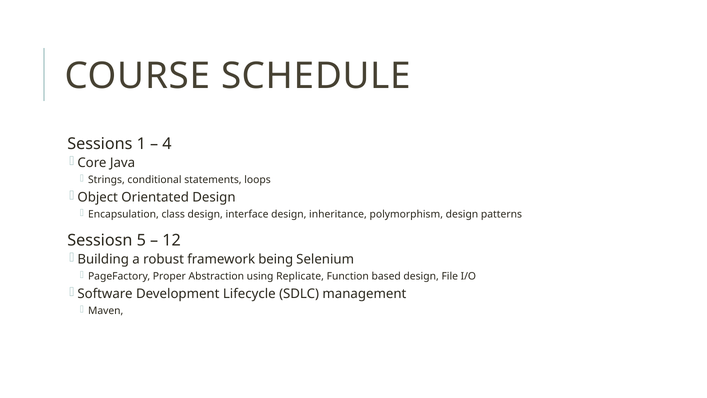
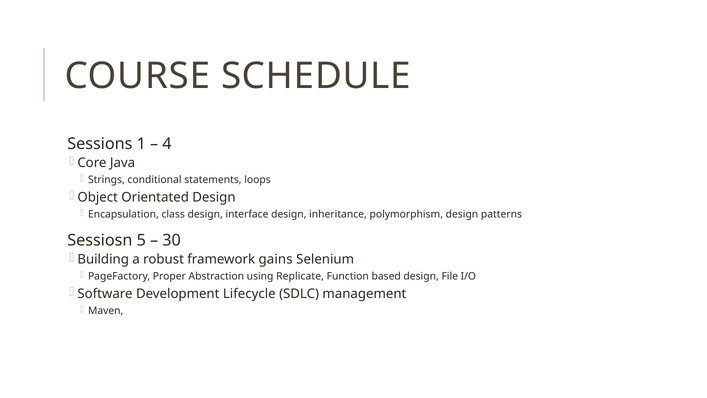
12: 12 -> 30
being: being -> gains
